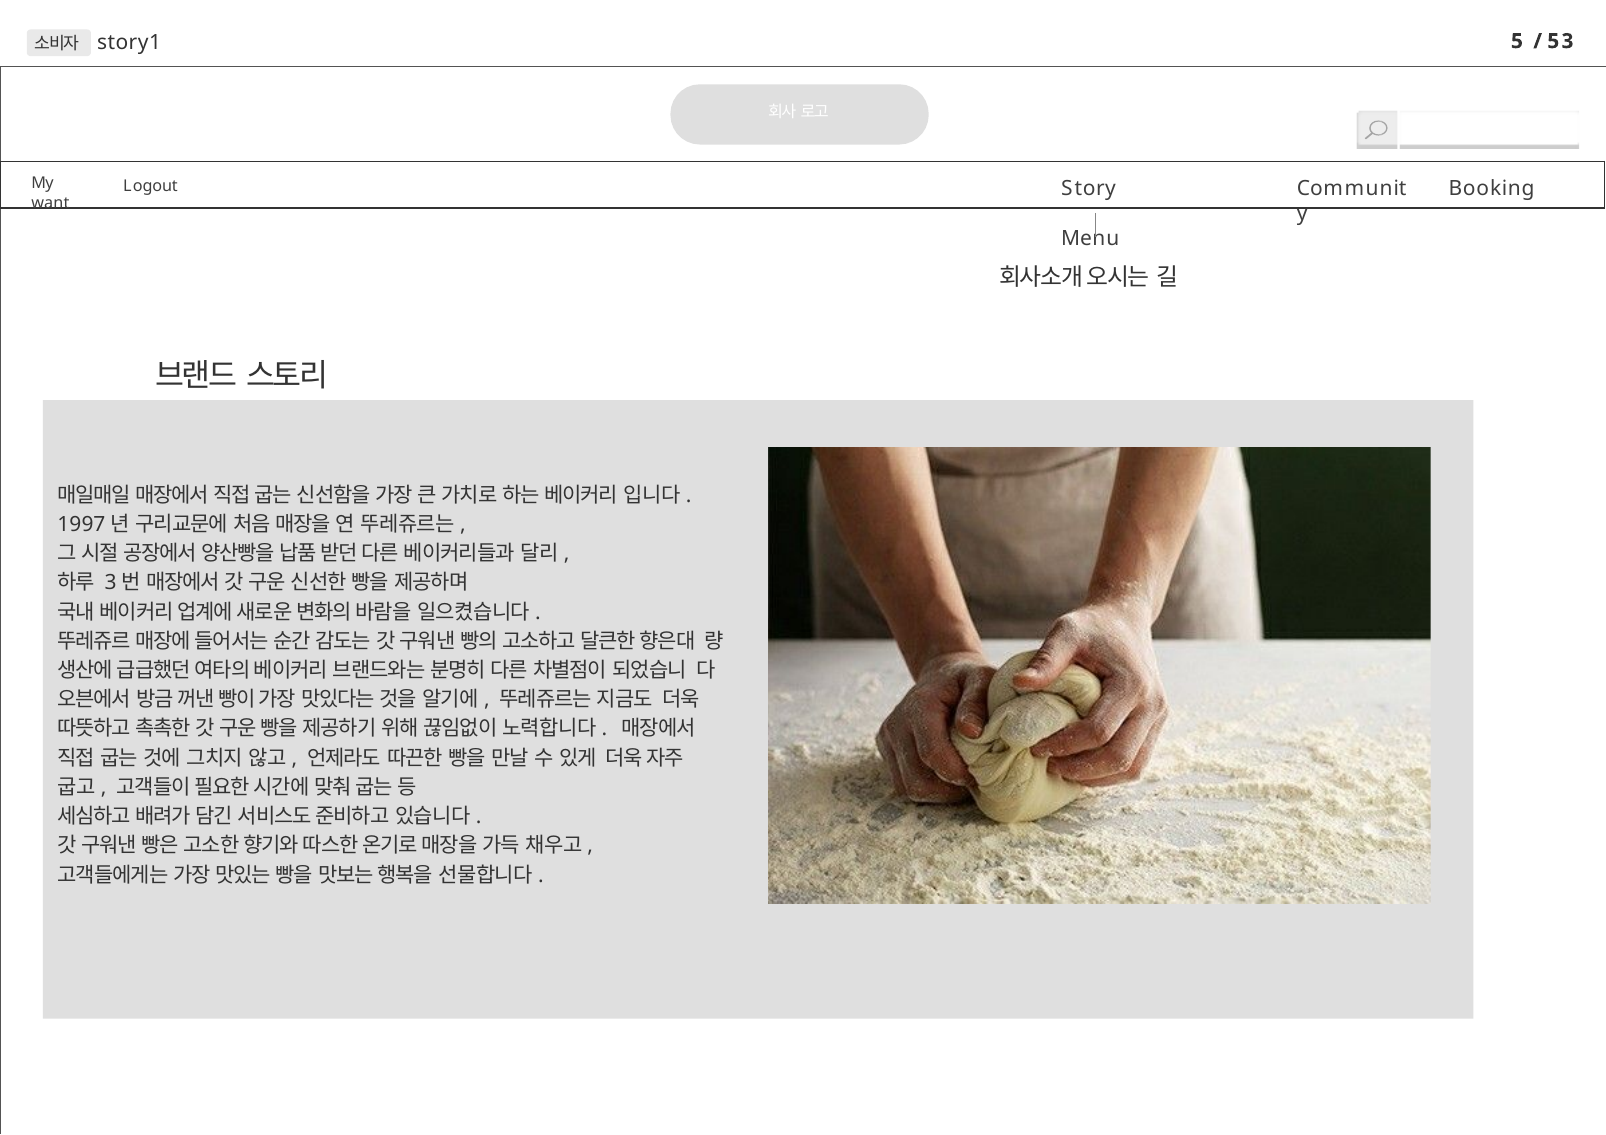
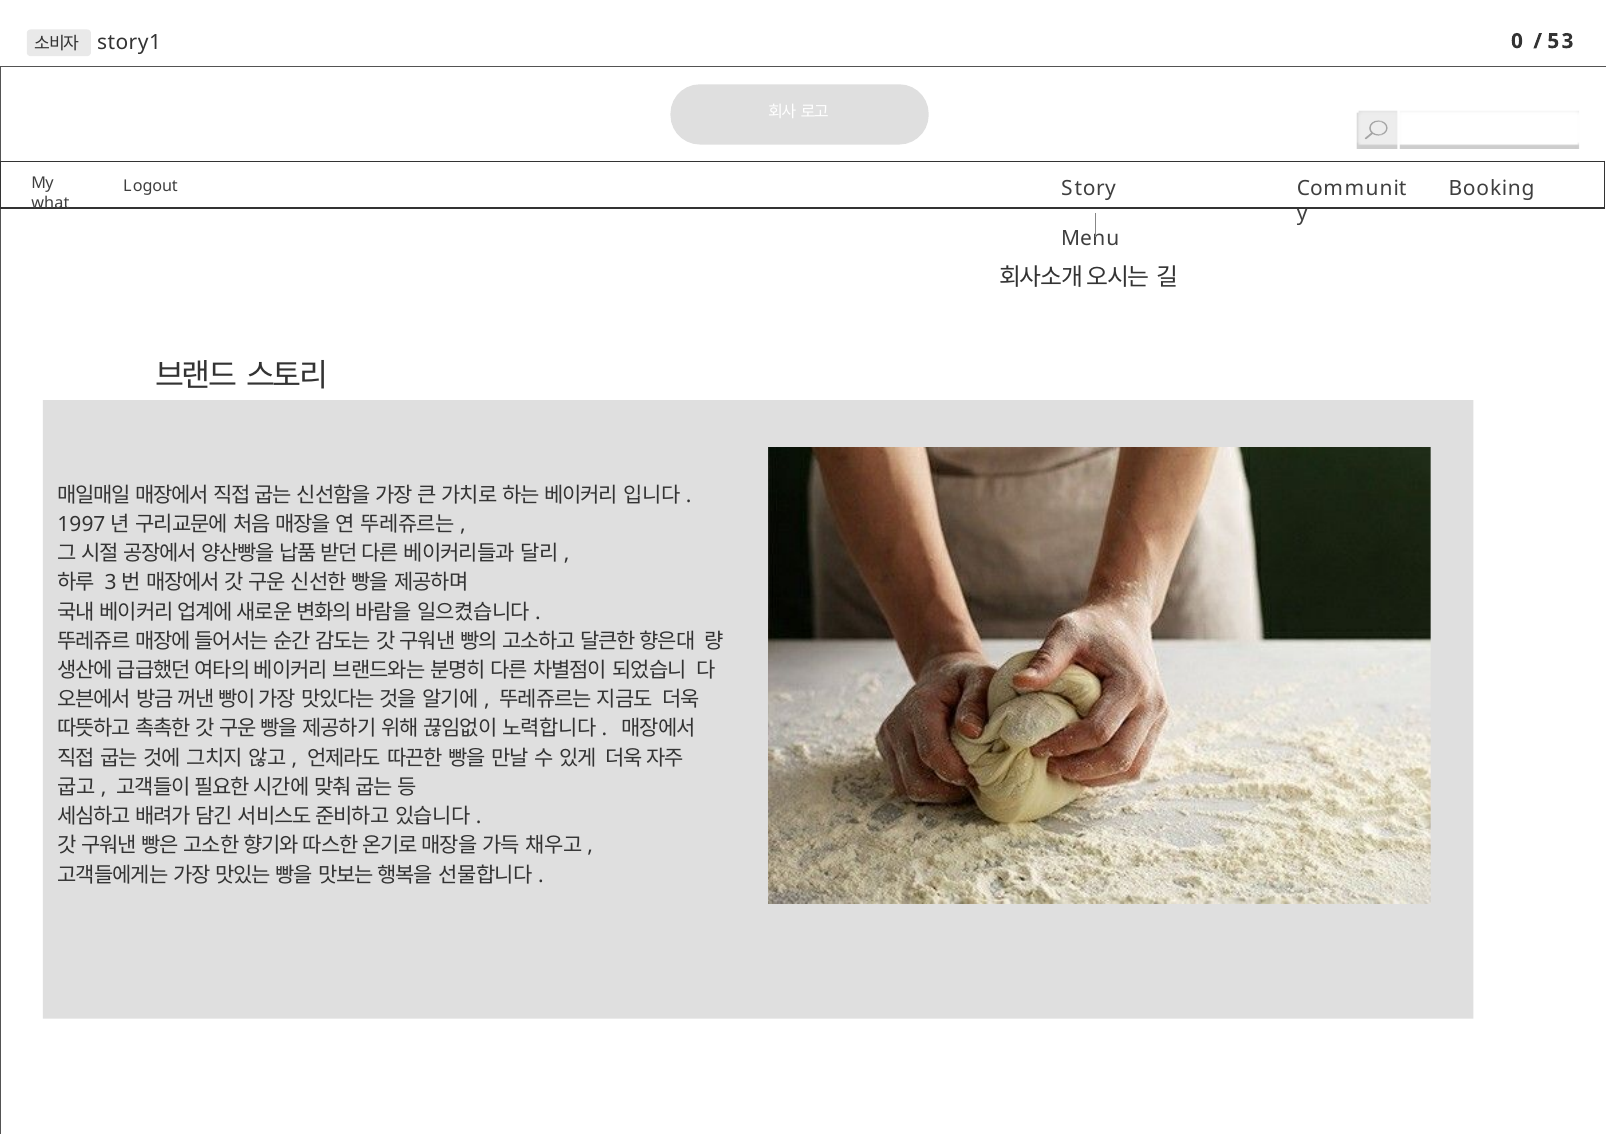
5: 5 -> 0
want: want -> what
